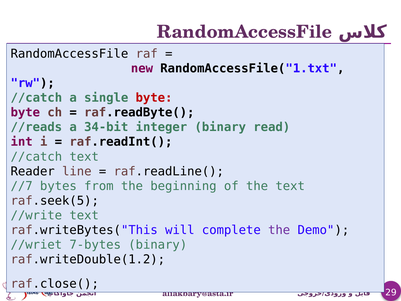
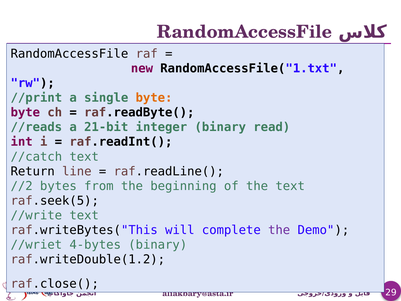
//catch at (36, 98): //catch -> //print
byte at (154, 98) colour: red -> orange
34-bit: 34-bit -> 21-bit
Reader: Reader -> Return
//7: //7 -> //2
7-bytes: 7-bytes -> 4-bytes
